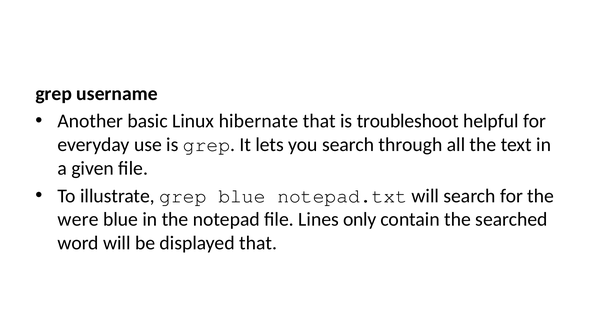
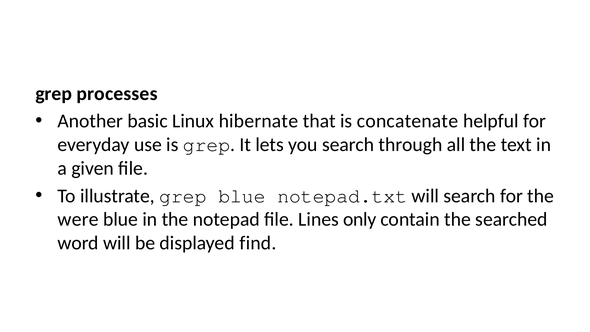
username: username -> processes
troubleshoot: troubleshoot -> concatenate
displayed that: that -> find
